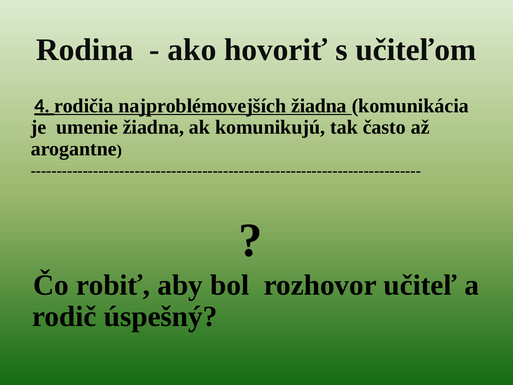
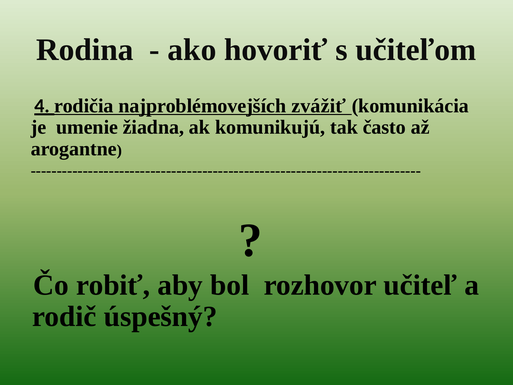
najproblémovejších žiadna: žiadna -> zvážiť
